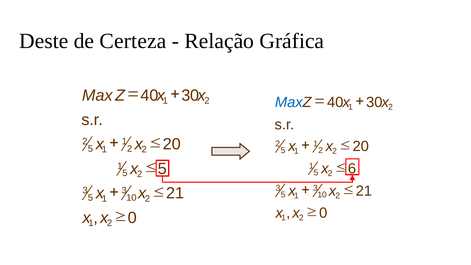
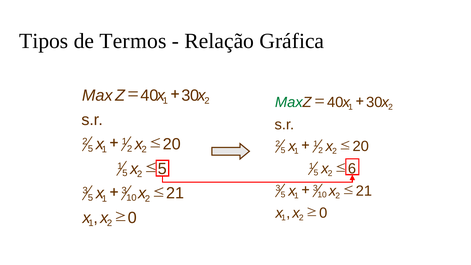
Deste: Deste -> Tipos
Certeza: Certeza -> Termos
Max at (289, 102) colour: blue -> green
